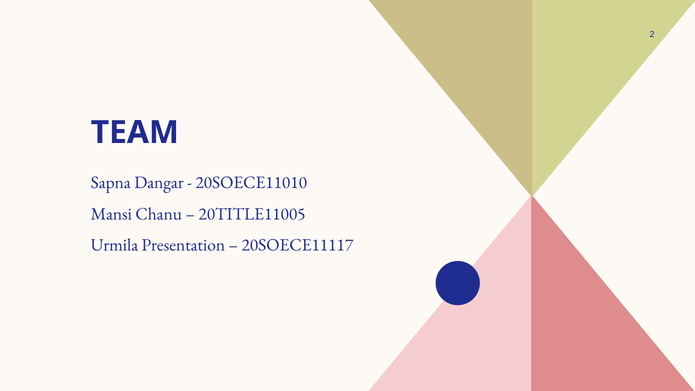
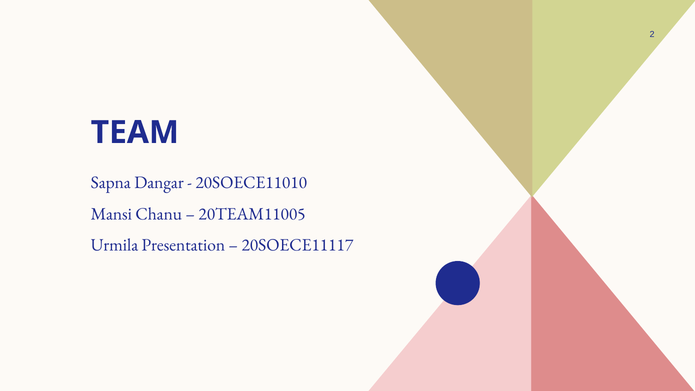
20TITLE11005: 20TITLE11005 -> 20TEAM11005
